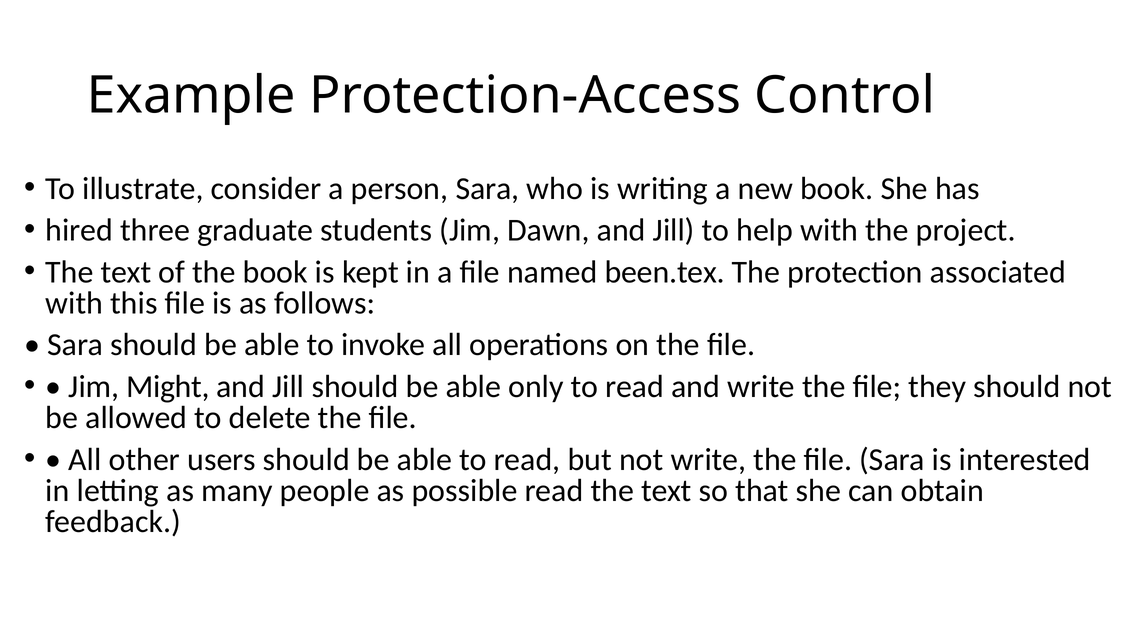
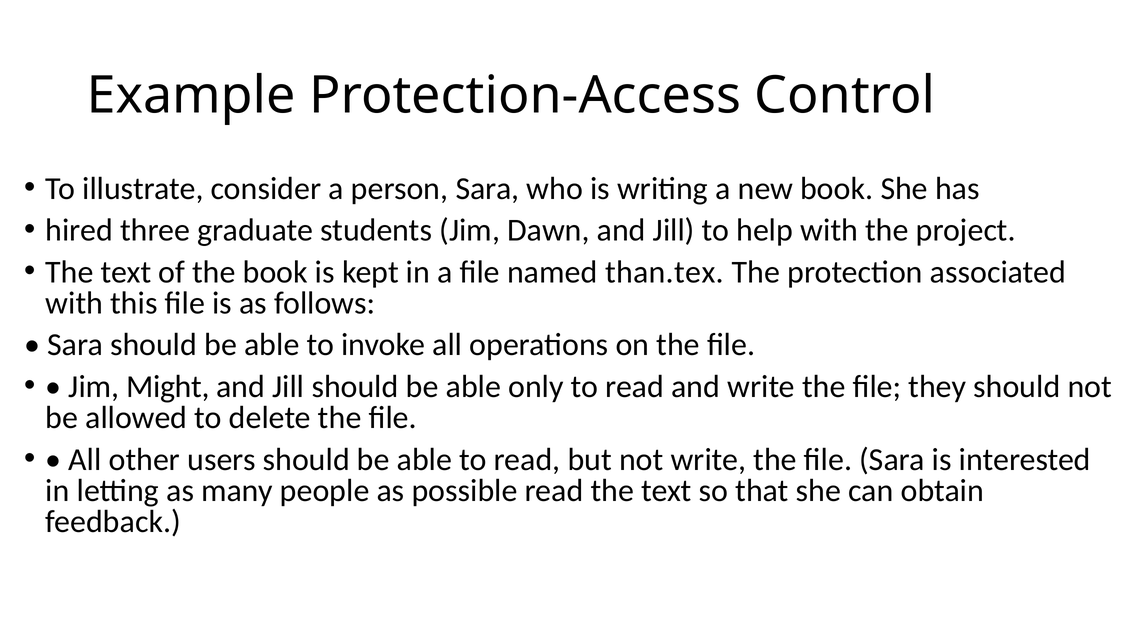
been.tex: been.tex -> than.tex
